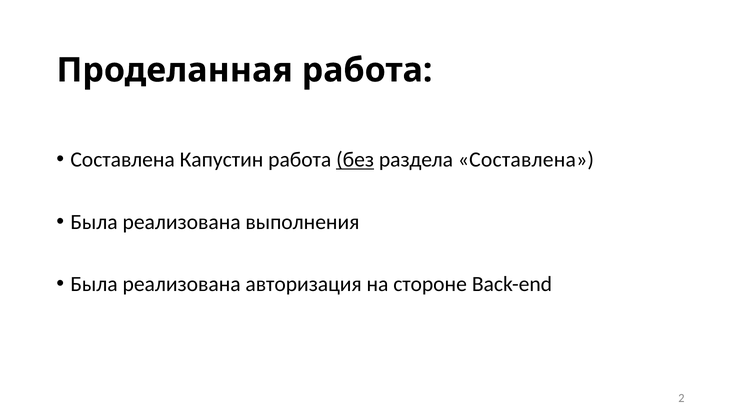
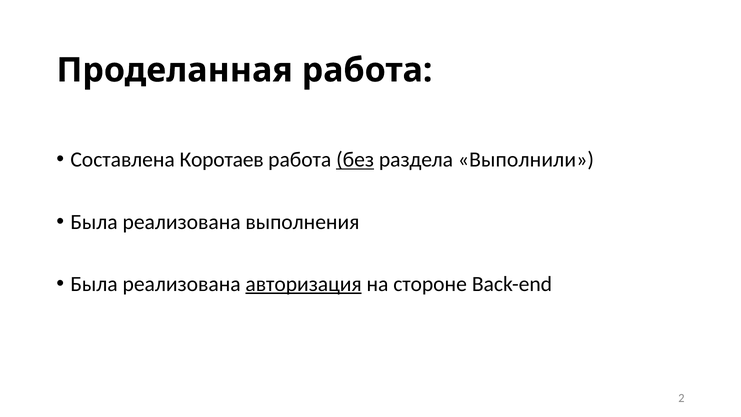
Капустин: Капустин -> Коротаев
раздела Составлена: Составлена -> Выполнили
авторизация underline: none -> present
